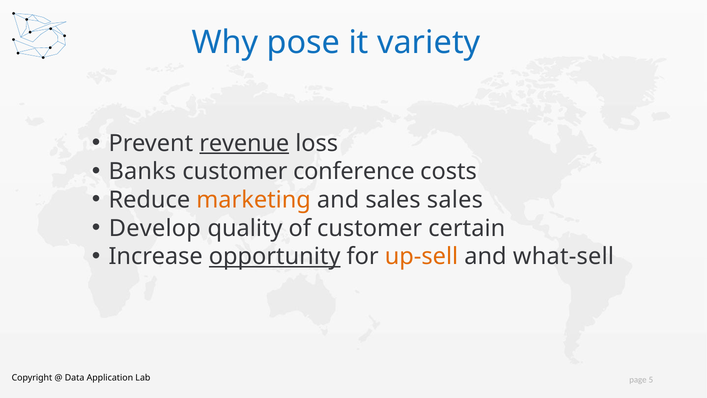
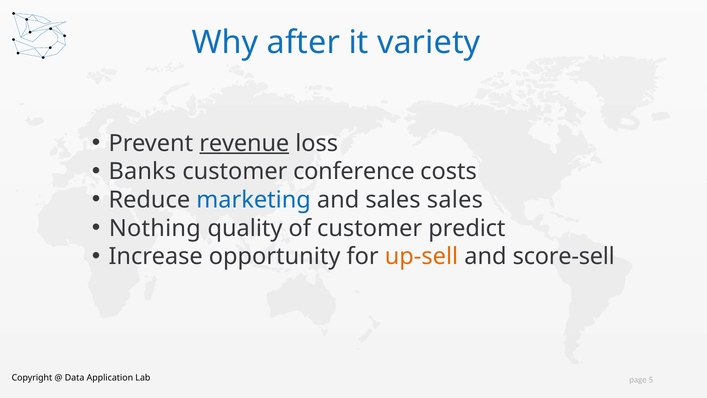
pose: pose -> after
marketing colour: orange -> blue
Develop: Develop -> Nothing
certain: certain -> predict
opportunity underline: present -> none
what-sell: what-sell -> score-sell
